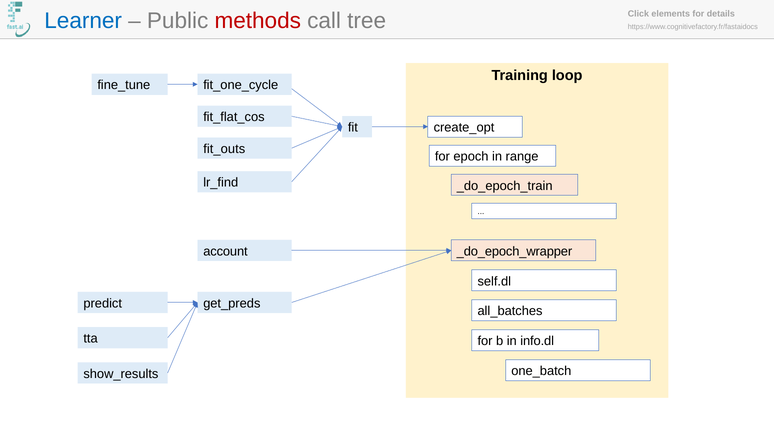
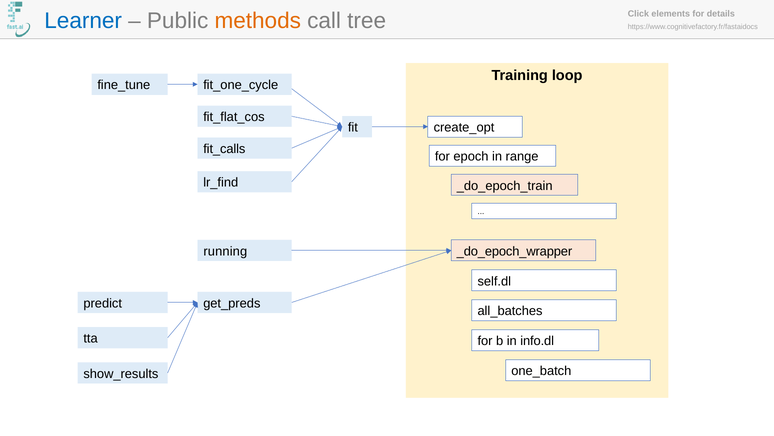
methods colour: red -> orange
fit_outs: fit_outs -> fit_calls
account: account -> running
